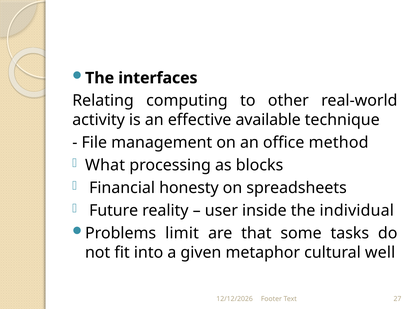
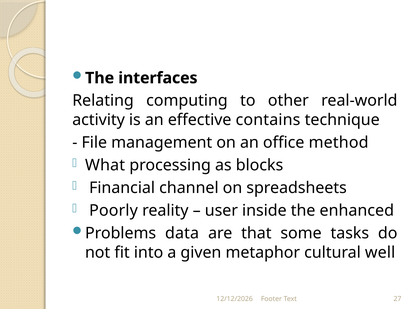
available: available -> contains
honesty: honesty -> channel
Future: Future -> Poorly
individual: individual -> enhanced
limit: limit -> data
